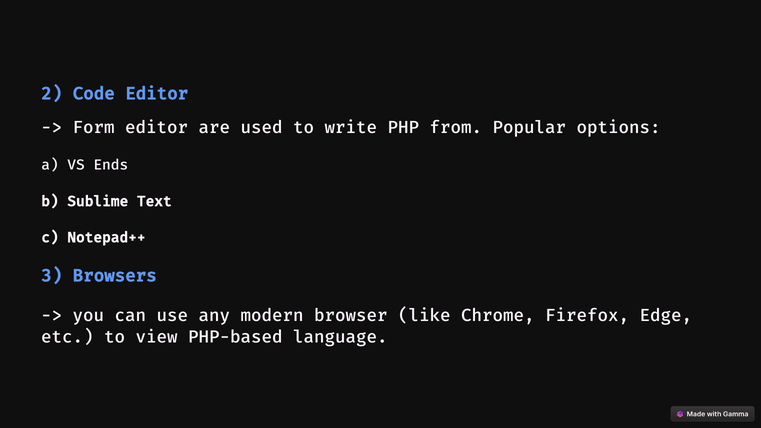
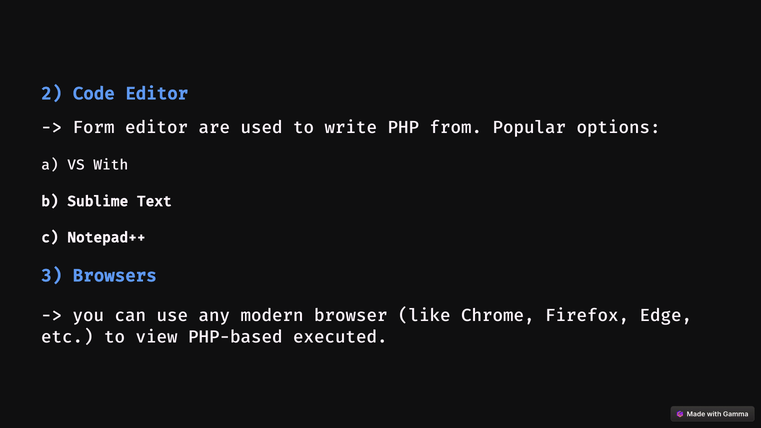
Ends: Ends -> With
language: language -> executed
